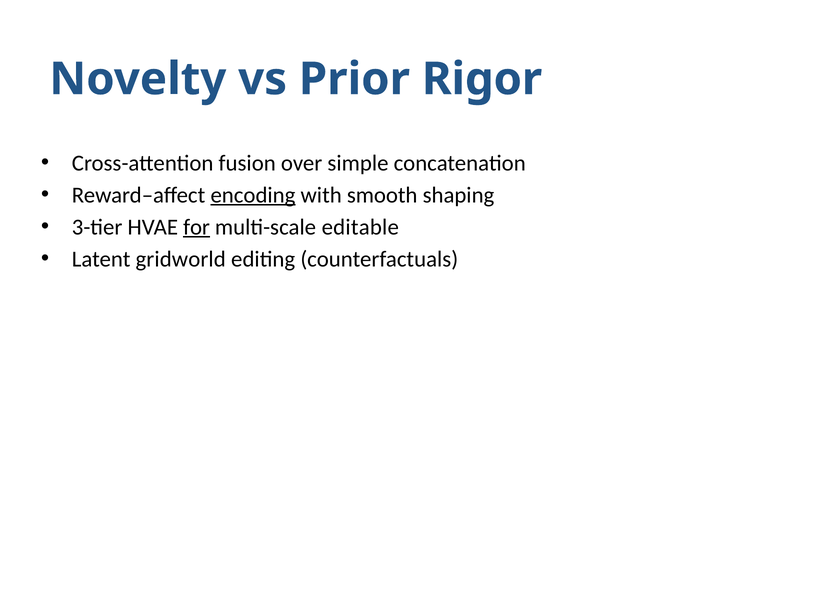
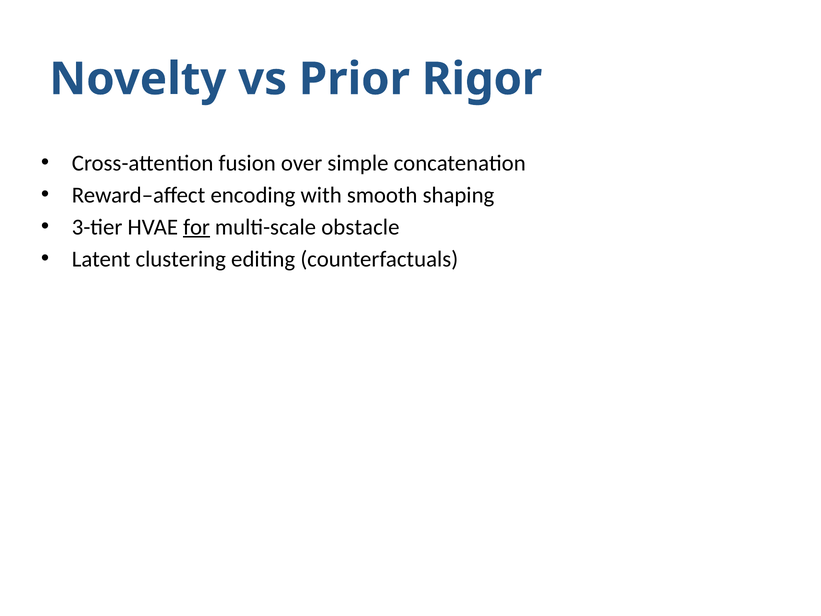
encoding underline: present -> none
editable: editable -> obstacle
gridworld: gridworld -> clustering
